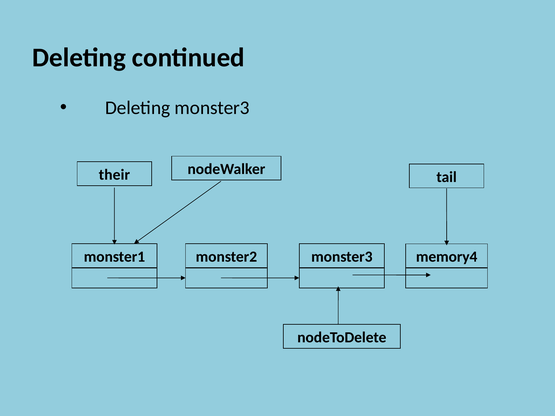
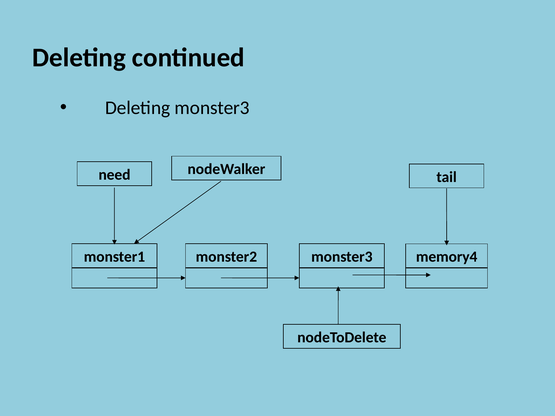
their: their -> need
